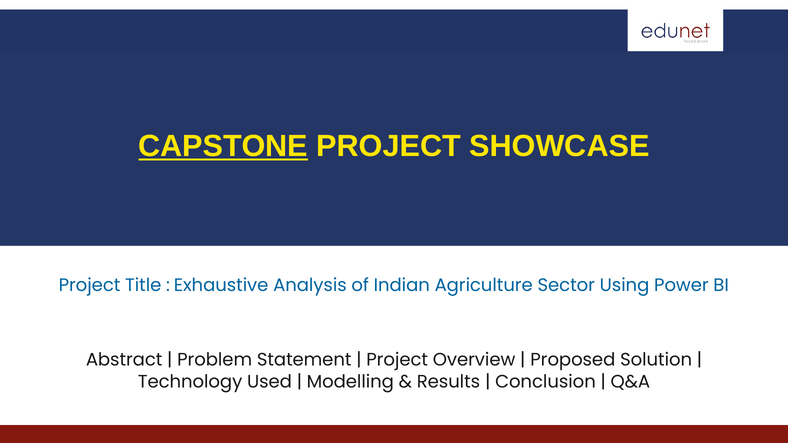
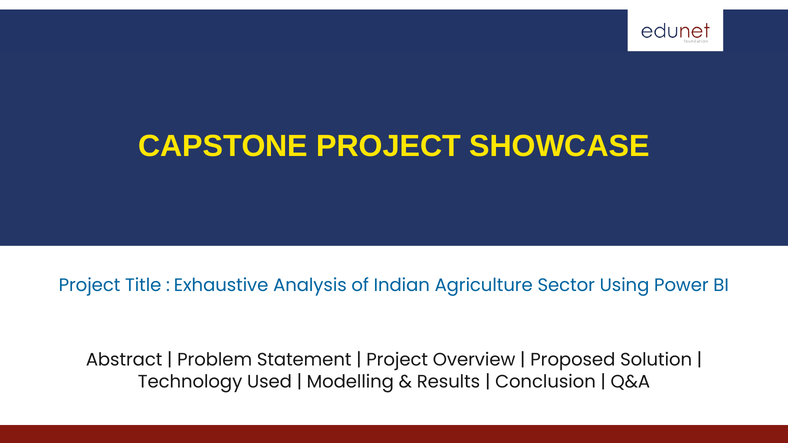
CAPSTONE underline: present -> none
